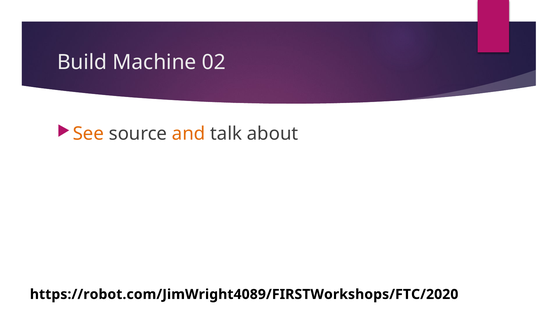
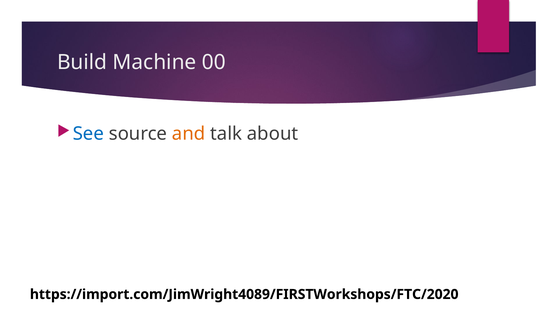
02: 02 -> 00
See colour: orange -> blue
https://robot.com/JimWright4089/FIRSTWorkshops/FTC/2020: https://robot.com/JimWright4089/FIRSTWorkshops/FTC/2020 -> https://import.com/JimWright4089/FIRSTWorkshops/FTC/2020
